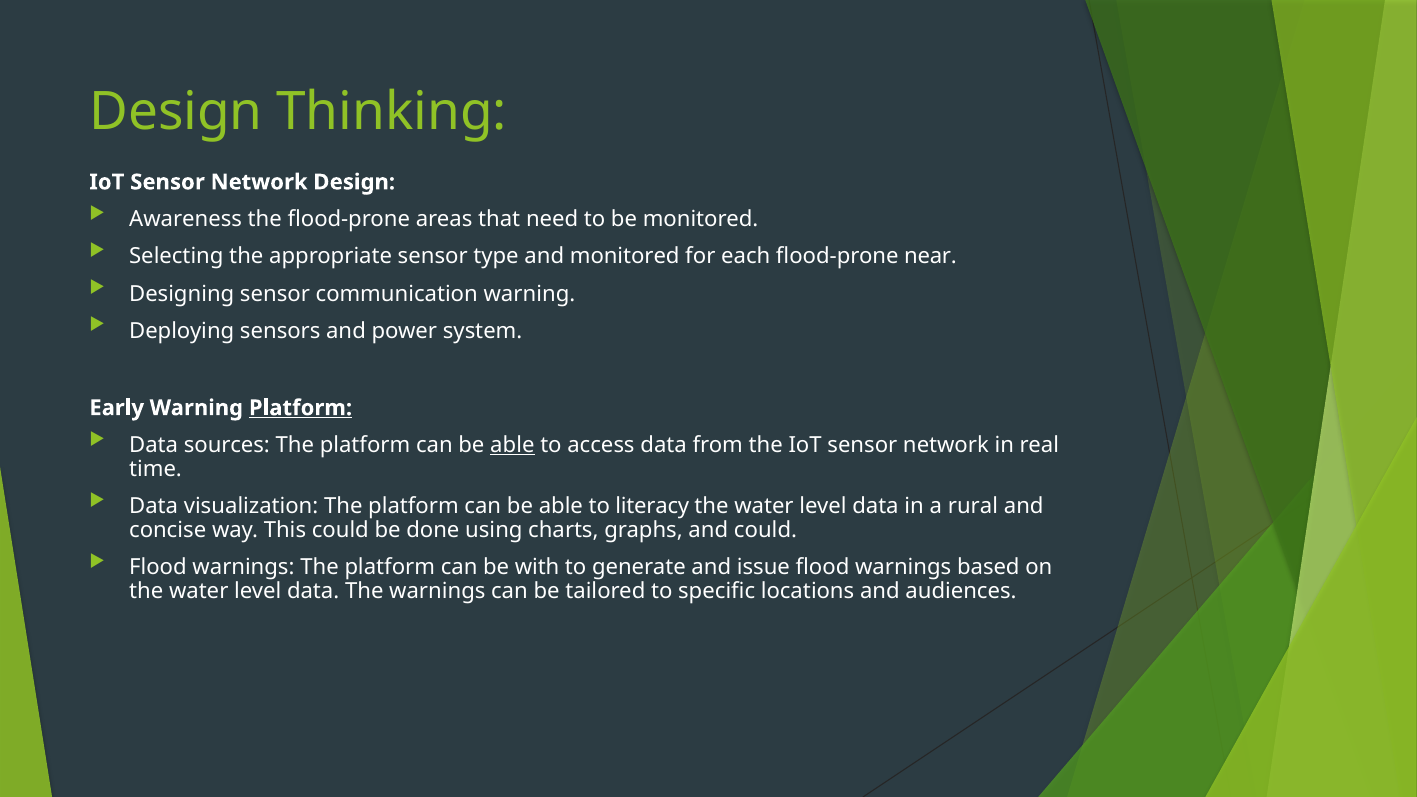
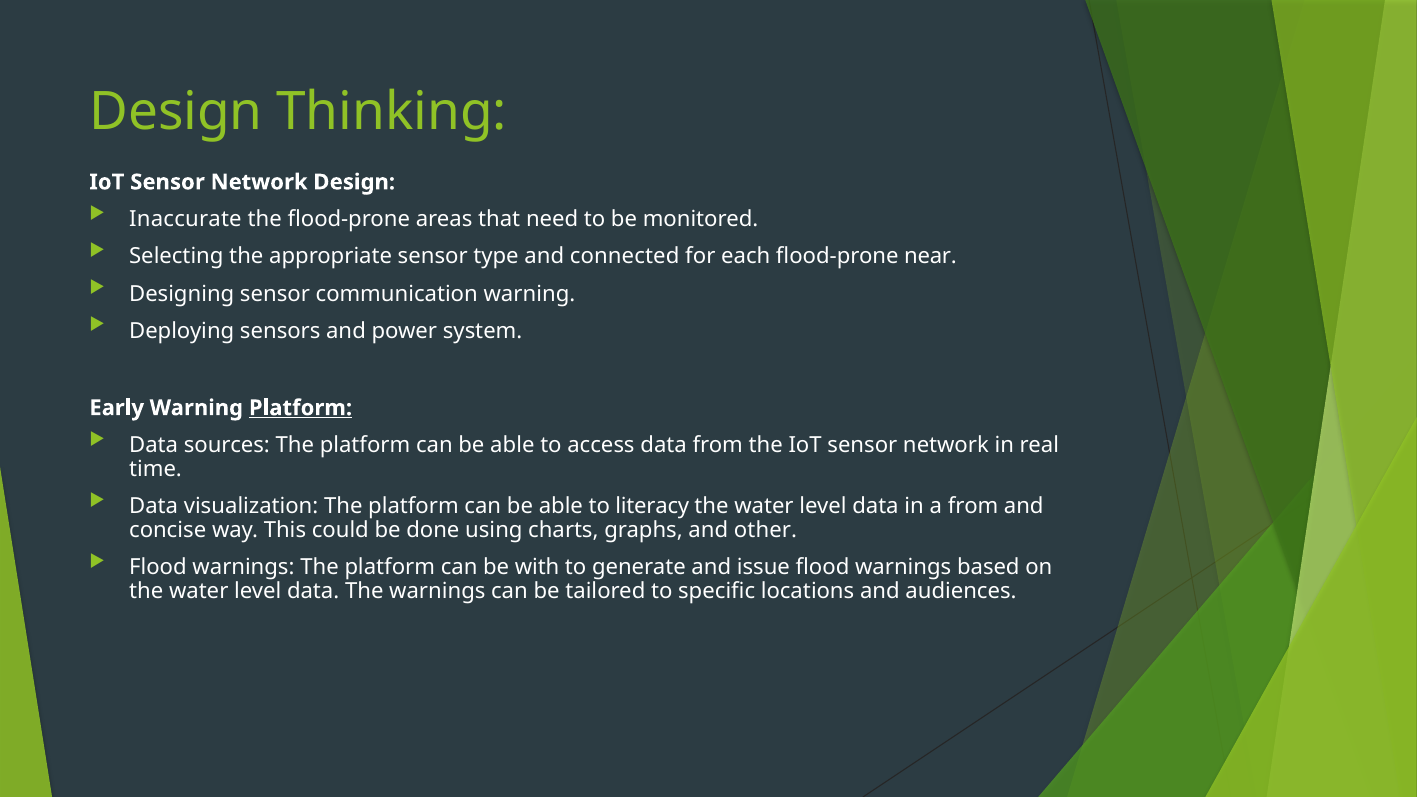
Awareness: Awareness -> Inaccurate
and monitored: monitored -> connected
able at (512, 445) underline: present -> none
a rural: rural -> from
and could: could -> other
